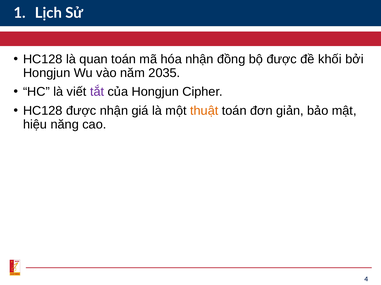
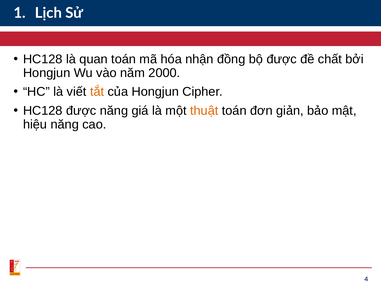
khối: khối -> chất
2035: 2035 -> 2000
tắt colour: purple -> orange
được nhận: nhận -> năng
